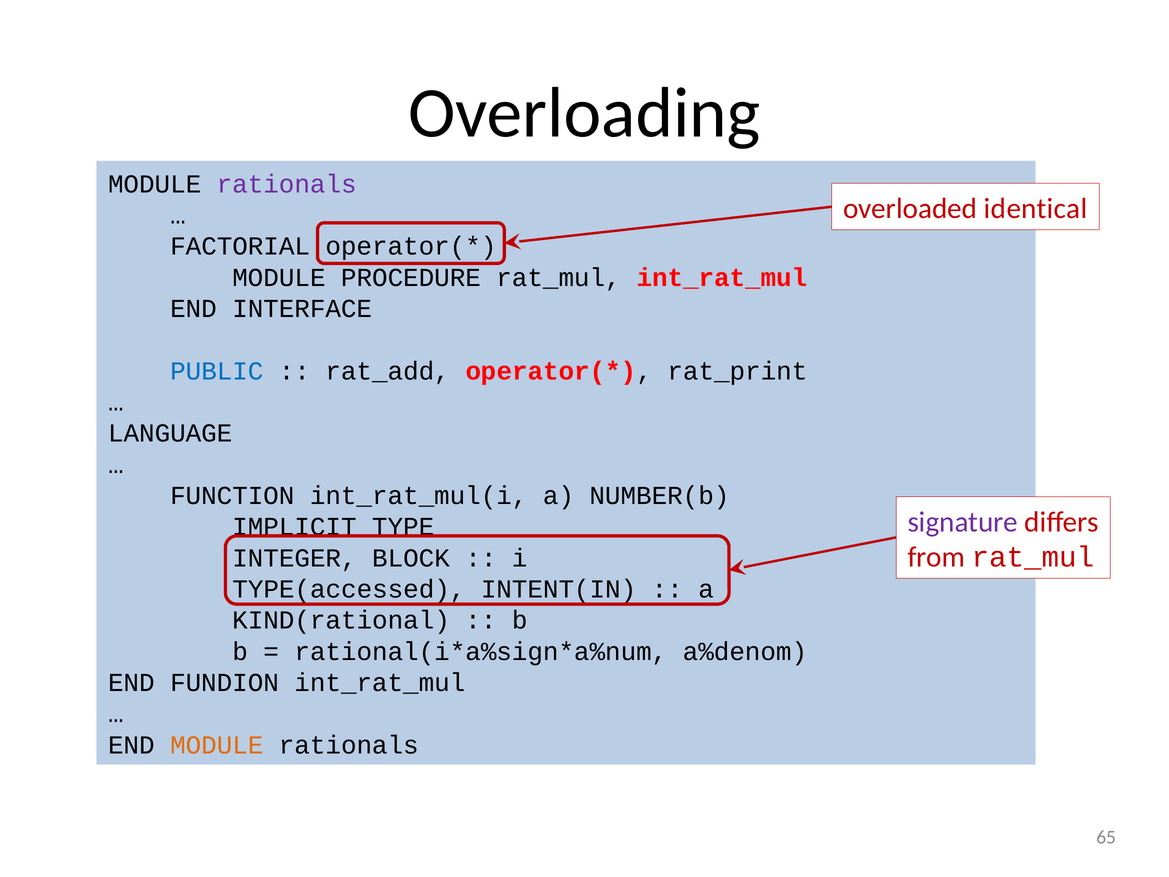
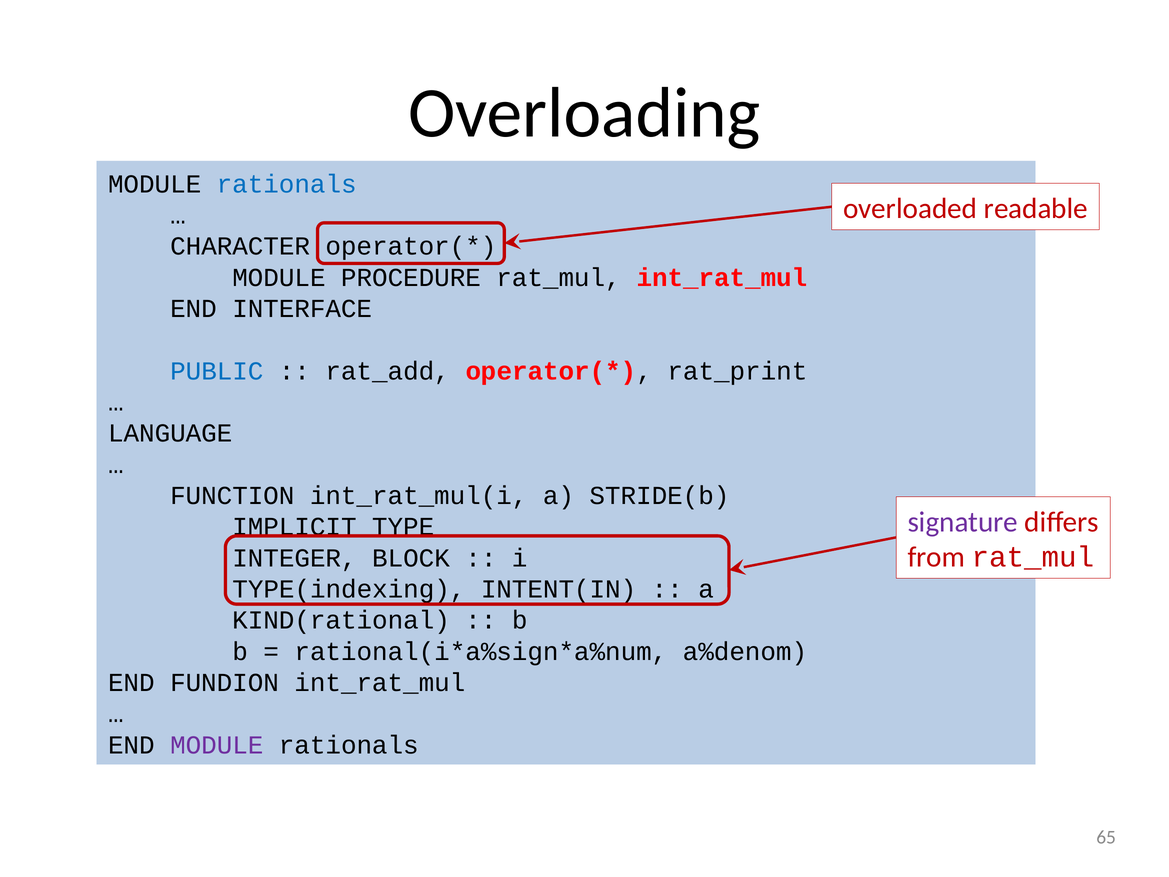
rationals at (287, 184) colour: purple -> blue
identical: identical -> readable
FACTORIAL: FACTORIAL -> CHARACTER
NUMBER(b: NUMBER(b -> STRIDE(b
TYPE(accessed: TYPE(accessed -> TYPE(indexing
MODULE at (217, 745) colour: orange -> purple
